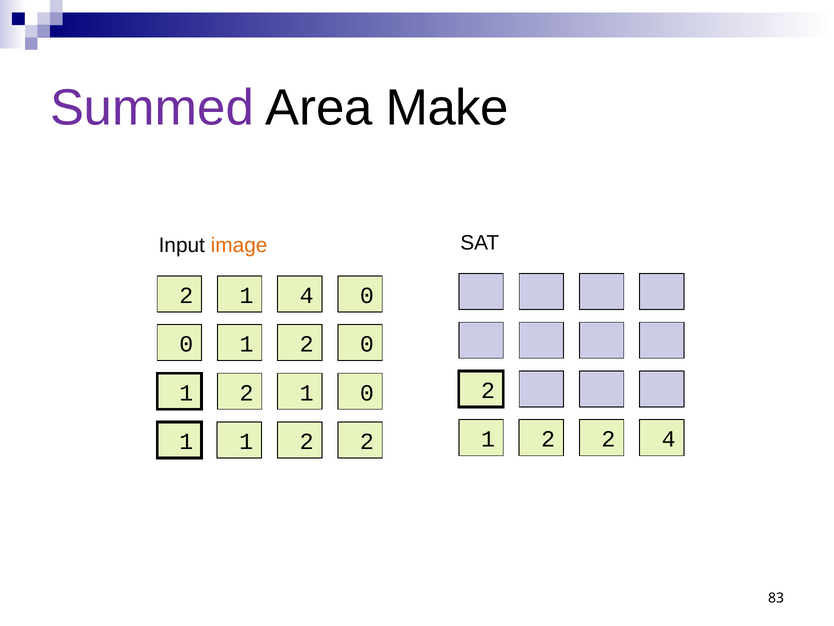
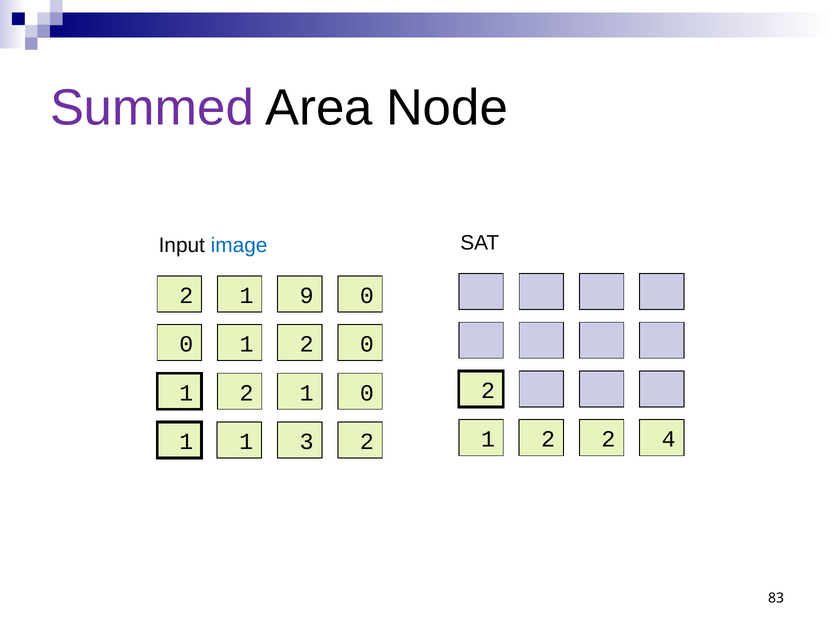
Make: Make -> Node
image colour: orange -> blue
1 4: 4 -> 9
1 1 2: 2 -> 3
